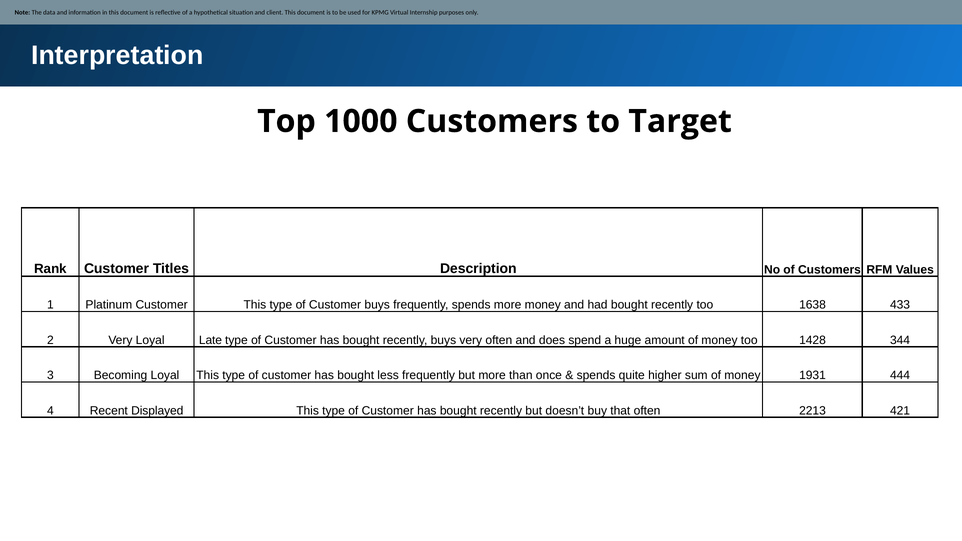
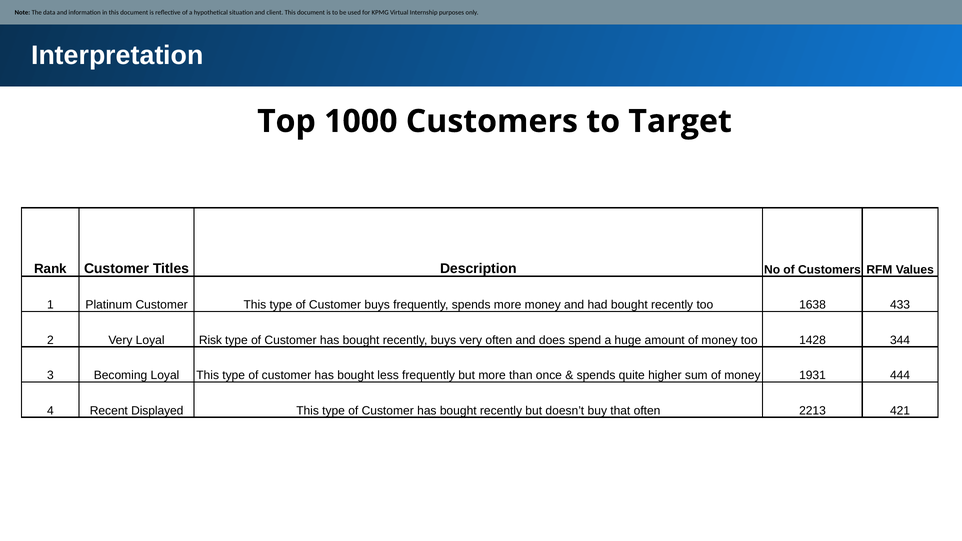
Late: Late -> Risk
